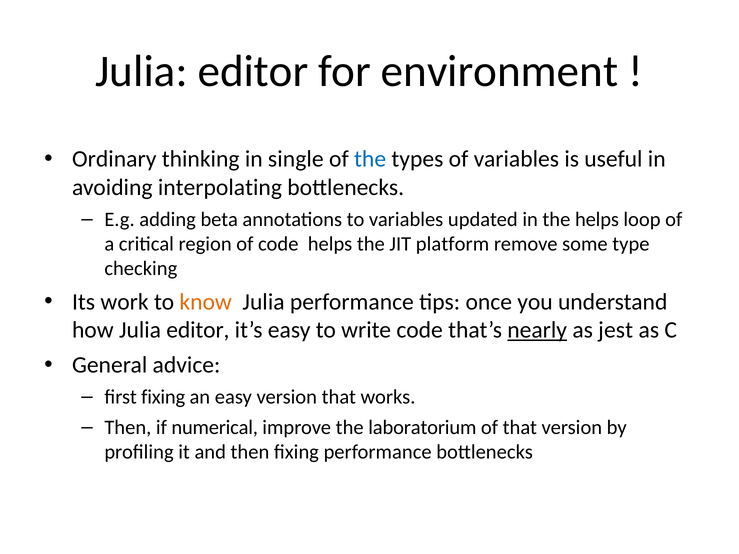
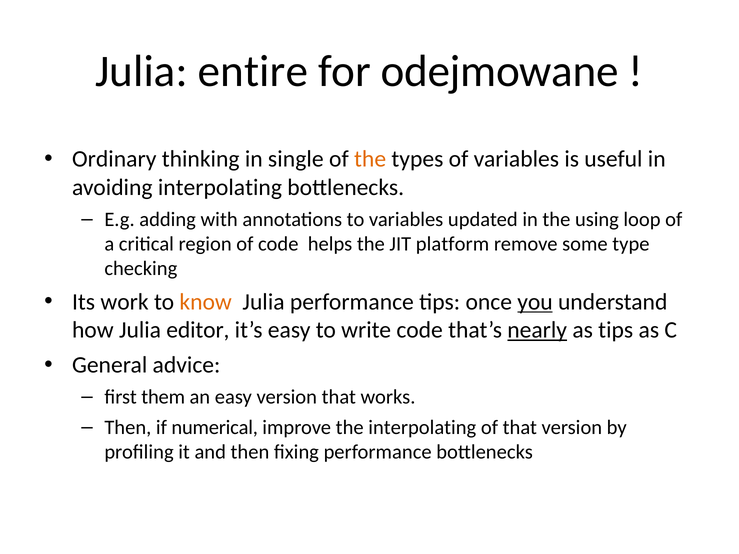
editor at (253, 72): editor -> entire
environment: environment -> odejmowane
the at (370, 159) colour: blue -> orange
beta: beta -> with
the helps: helps -> using
you underline: none -> present
as jest: jest -> tips
first fixing: fixing -> them
the laboratorium: laboratorium -> interpolating
